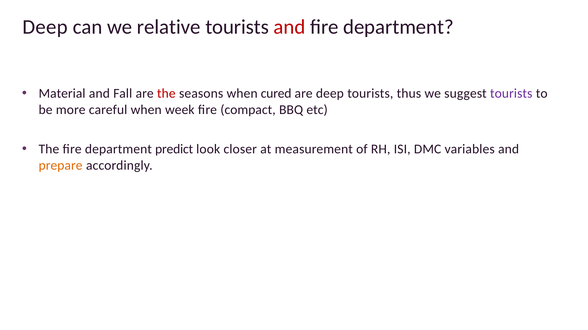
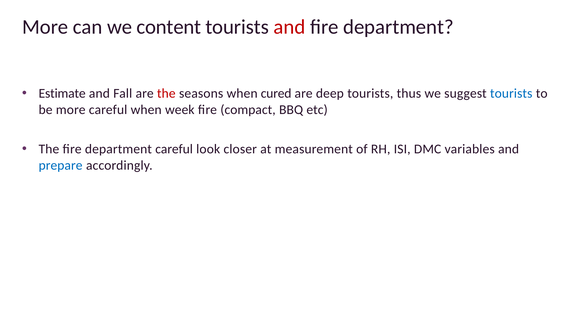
Deep at (45, 27): Deep -> More
relative: relative -> content
Material: Material -> Estimate
tourists at (511, 94) colour: purple -> blue
department predict: predict -> careful
prepare colour: orange -> blue
